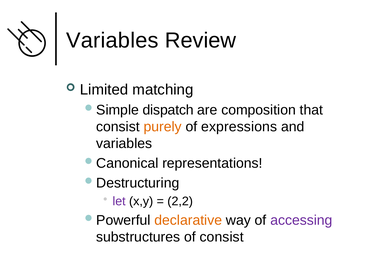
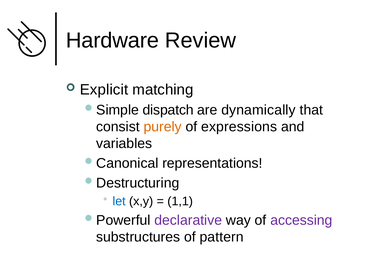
Variables at (112, 40): Variables -> Hardware
Limited: Limited -> Explicit
composition: composition -> dynamically
let colour: purple -> blue
2,2: 2,2 -> 1,1
declarative colour: orange -> purple
of consist: consist -> pattern
